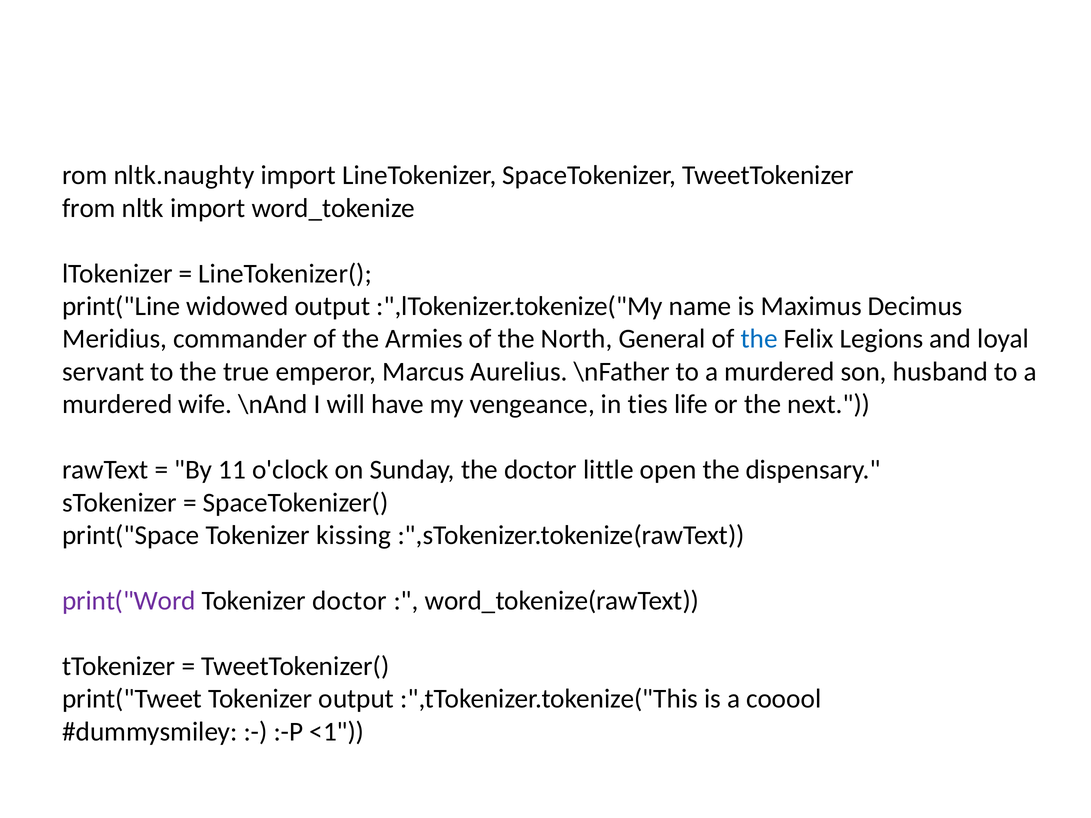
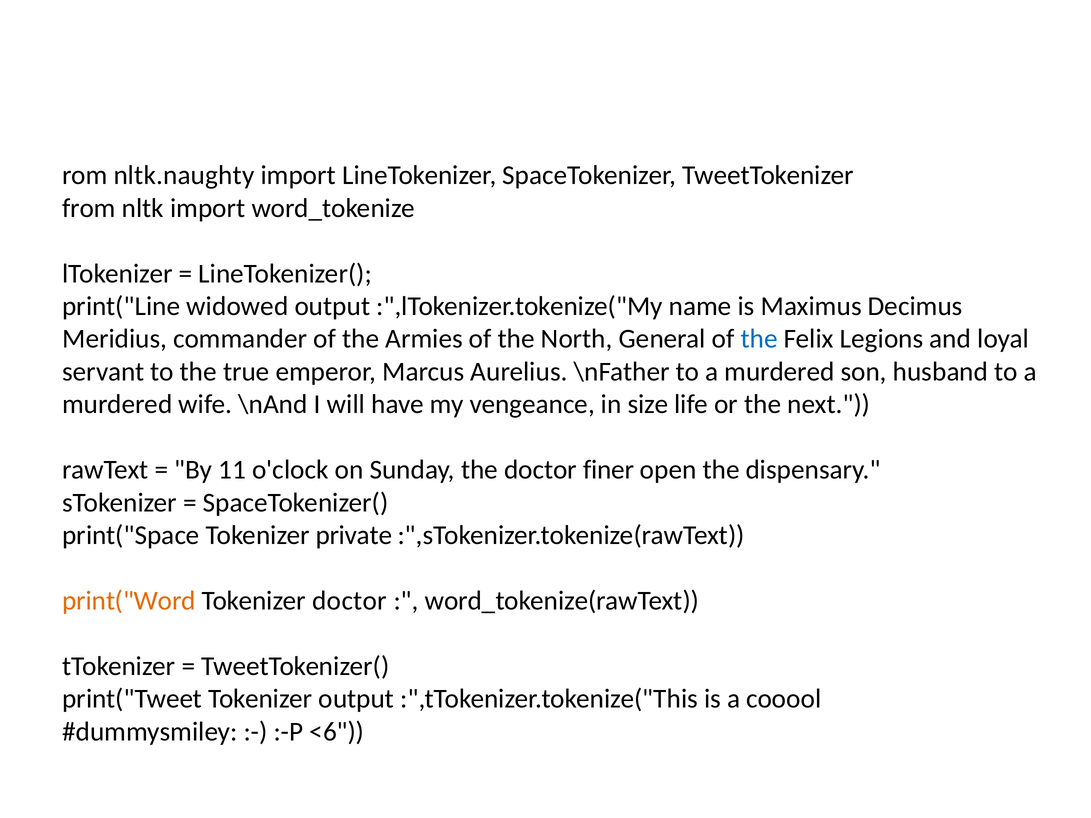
ties: ties -> size
little: little -> finer
kissing: kissing -> private
print("Word colour: purple -> orange
<1: <1 -> <6
